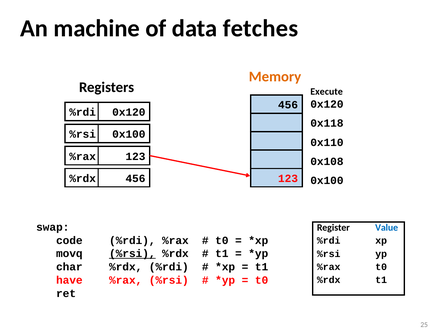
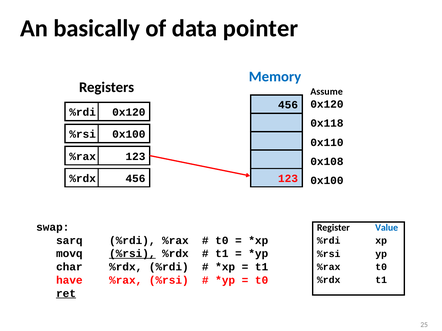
machine: machine -> basically
fetches: fetches -> pointer
Memory colour: orange -> blue
Execute: Execute -> Assume
code: code -> sarq
ret underline: none -> present
